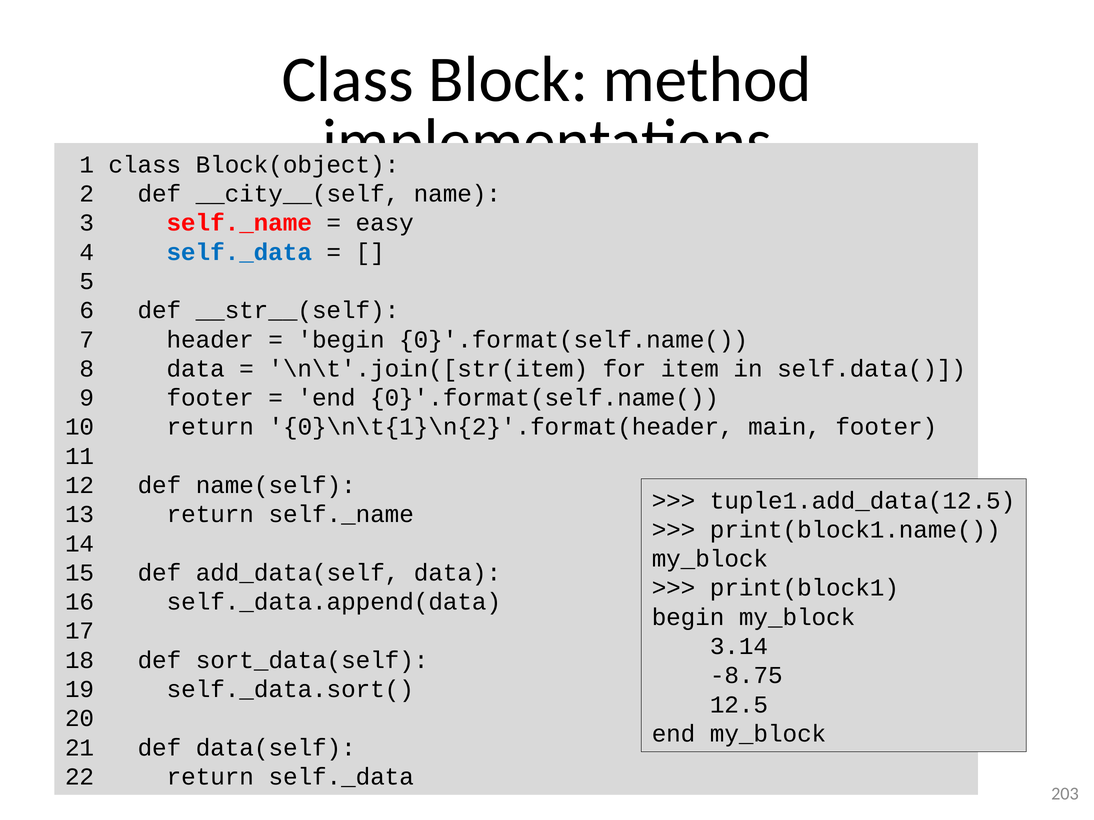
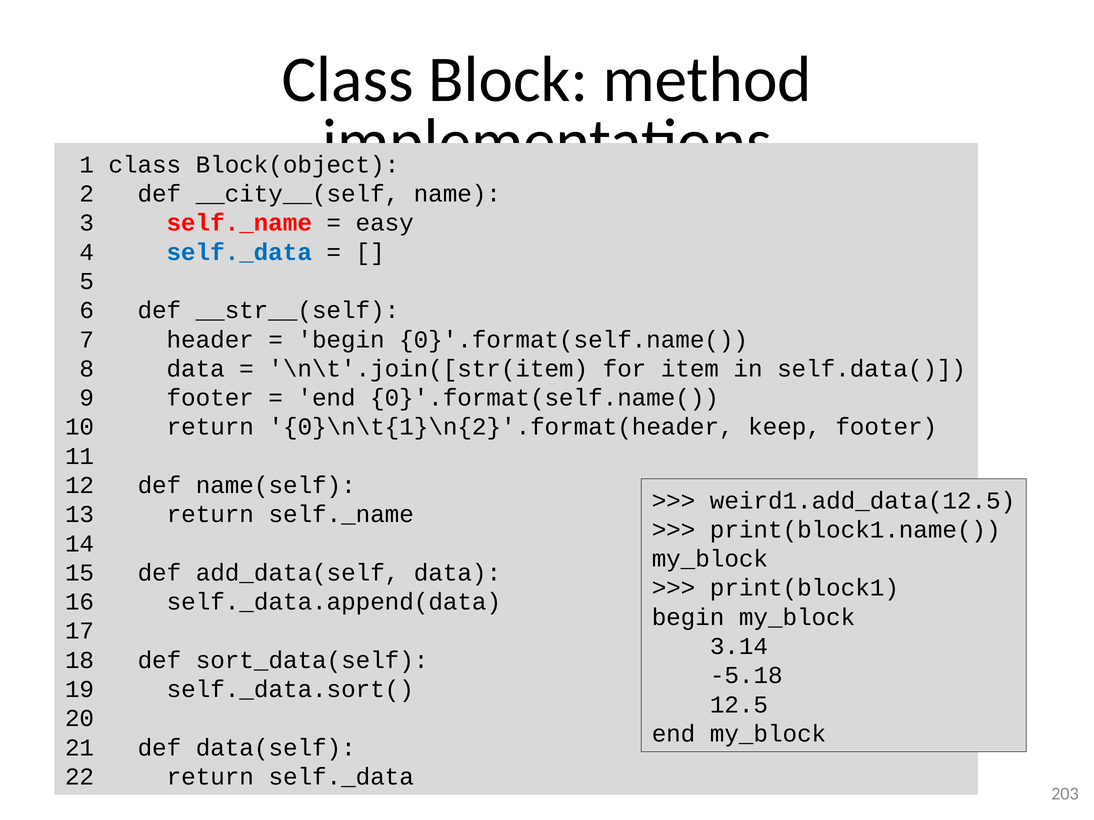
main: main -> keep
tuple1.add_data(12.5: tuple1.add_data(12.5 -> weird1.add_data(12.5
-8.75: -8.75 -> -5.18
